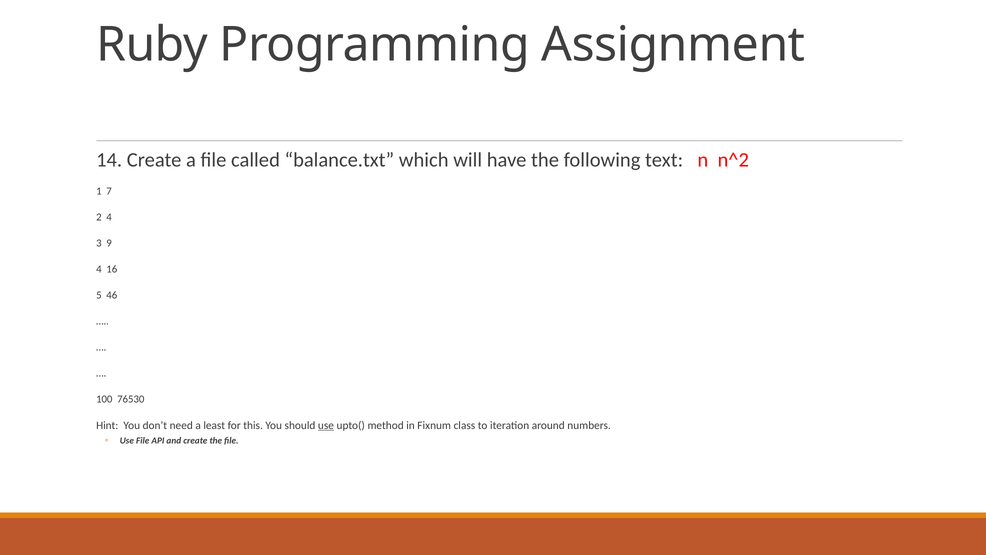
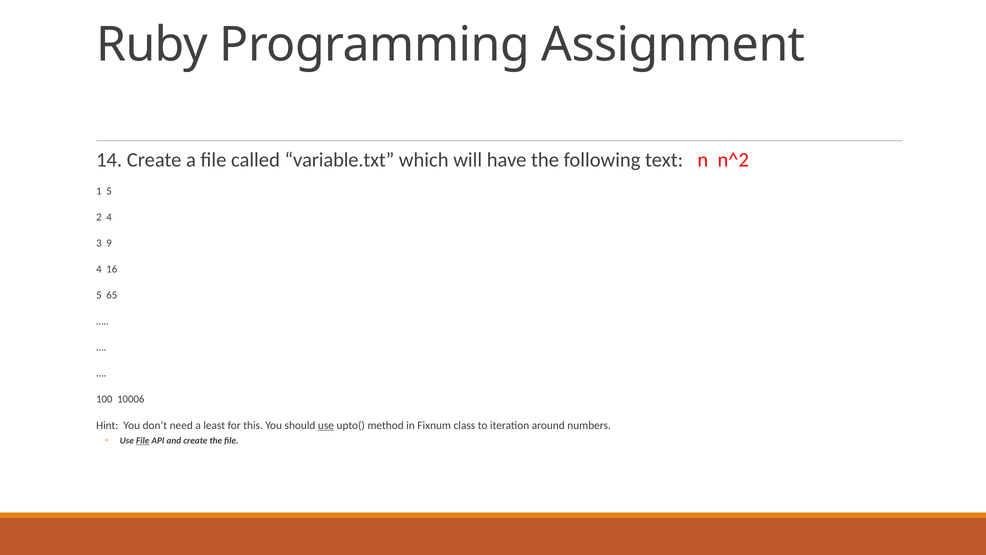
balance.txt: balance.txt -> variable.txt
1 7: 7 -> 5
46: 46 -> 65
76530: 76530 -> 10006
File at (143, 440) underline: none -> present
